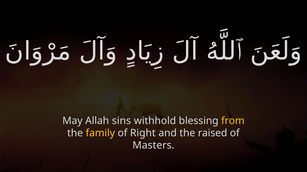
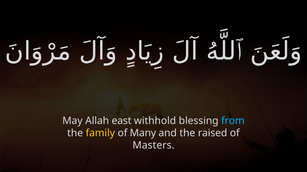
sins: sins -> east
from colour: yellow -> light blue
Right: Right -> Many
